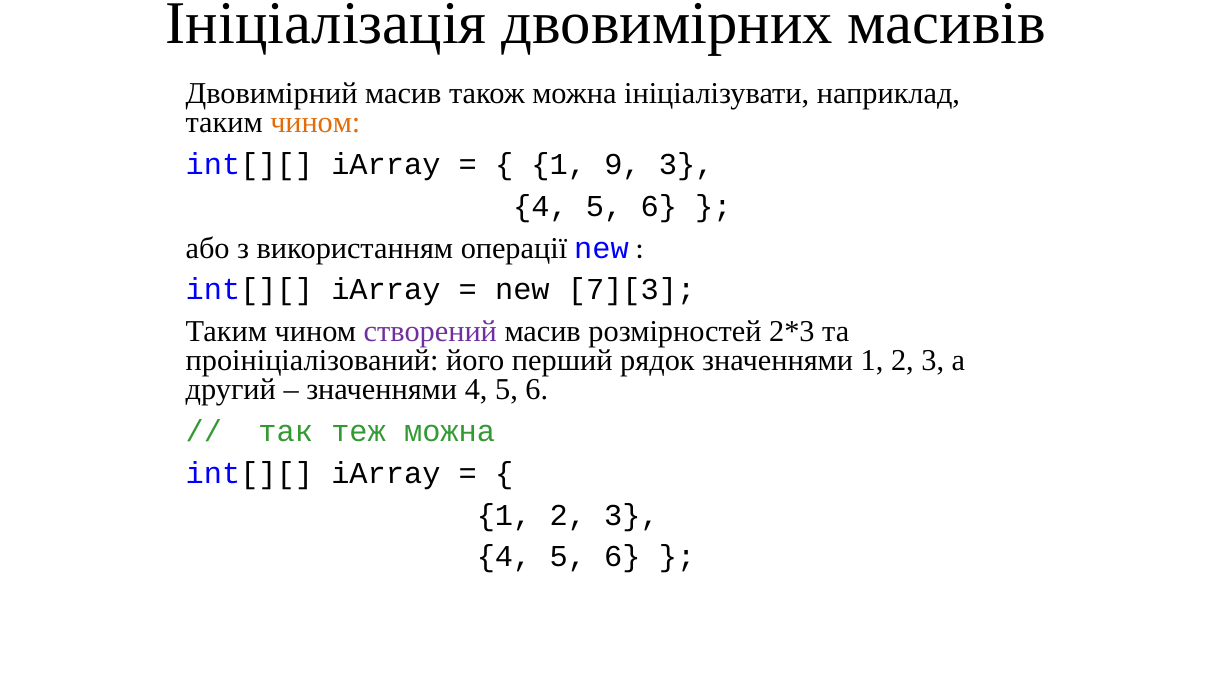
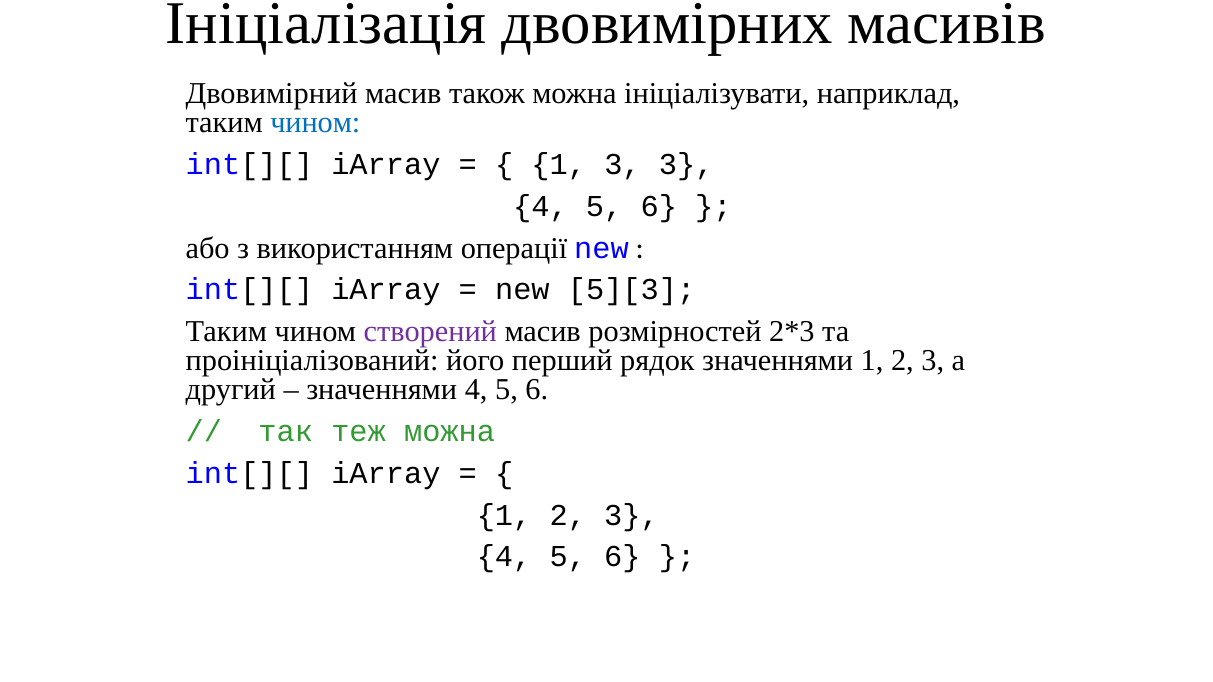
чином at (315, 123) colour: orange -> blue
1 9: 9 -> 3
7][3: 7][3 -> 5][3
